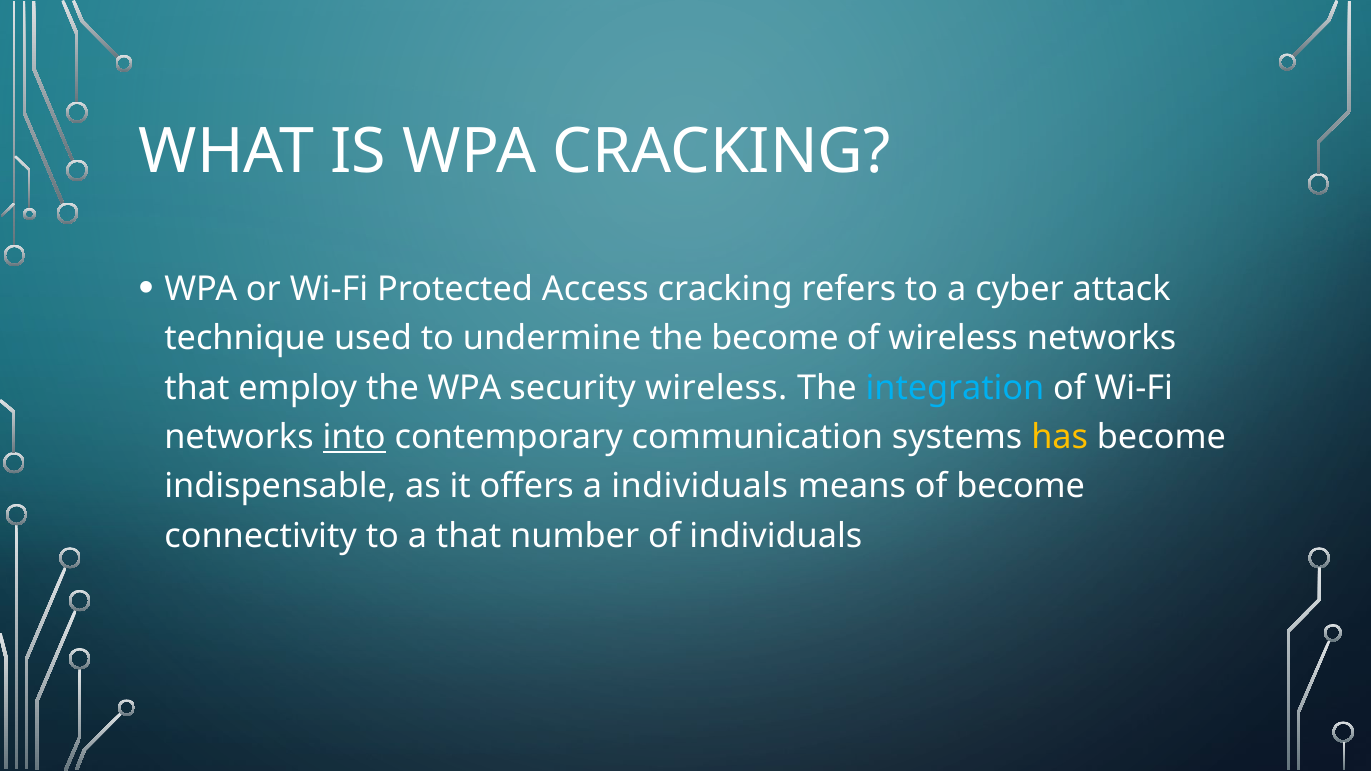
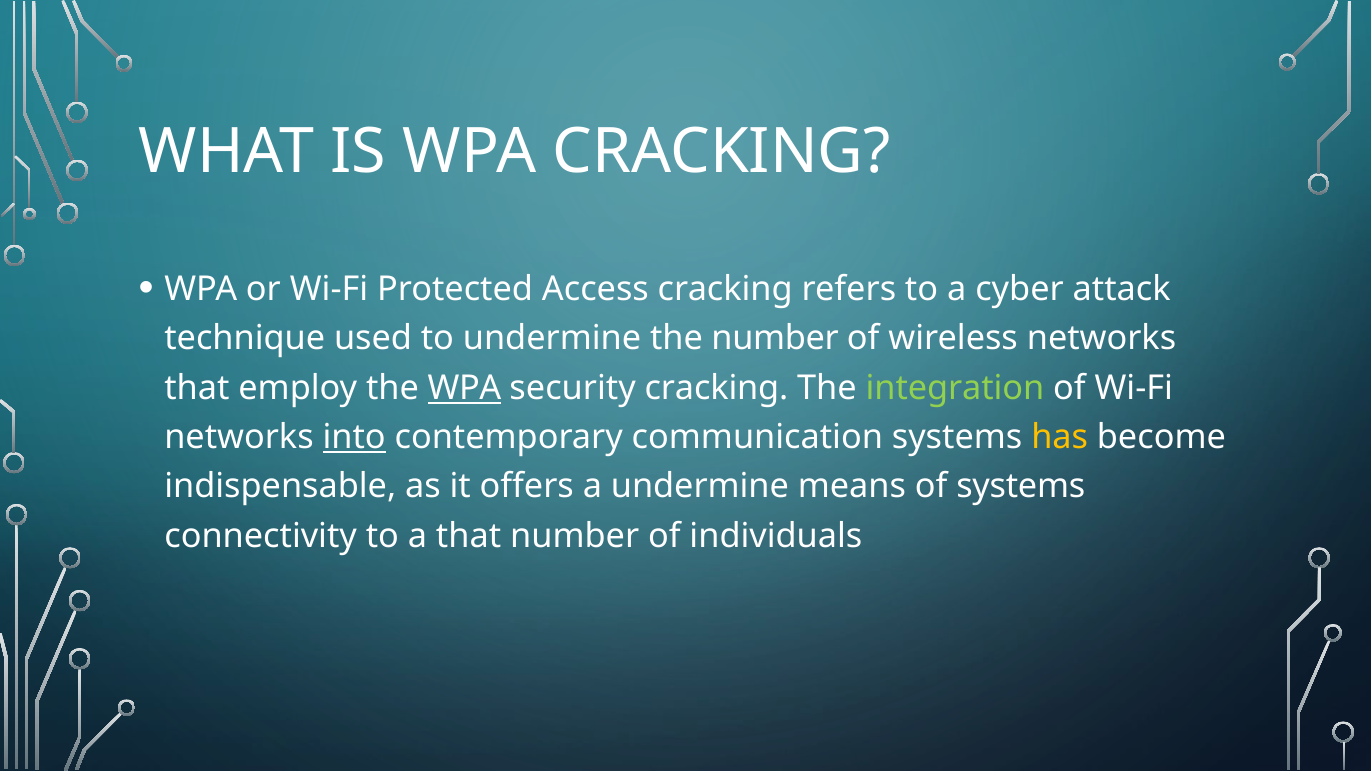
the become: become -> number
WPA at (464, 388) underline: none -> present
security wireless: wireless -> cracking
integration colour: light blue -> light green
a individuals: individuals -> undermine
of become: become -> systems
